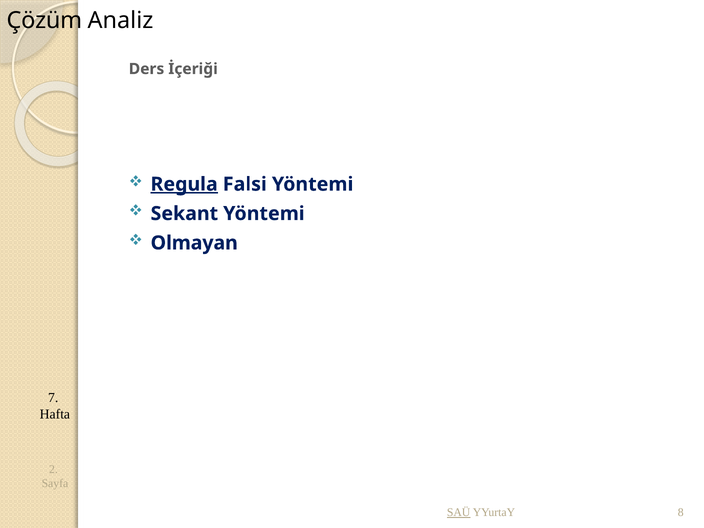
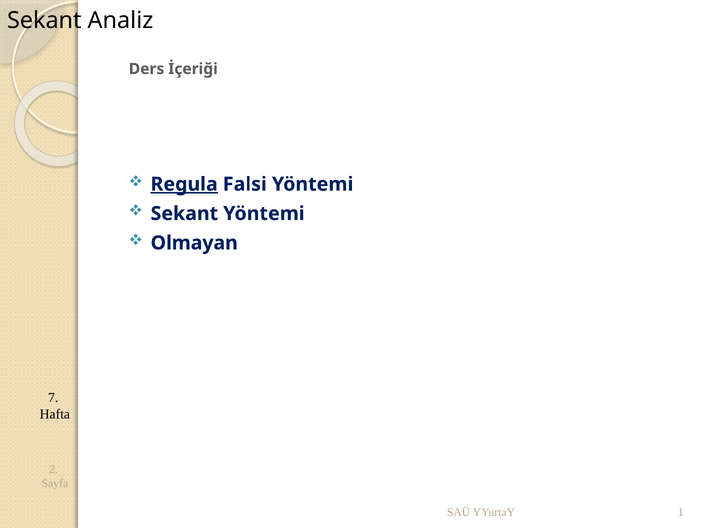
Çözüm at (44, 21): Çözüm -> Sekant
SAÜ underline: present -> none
8: 8 -> 1
